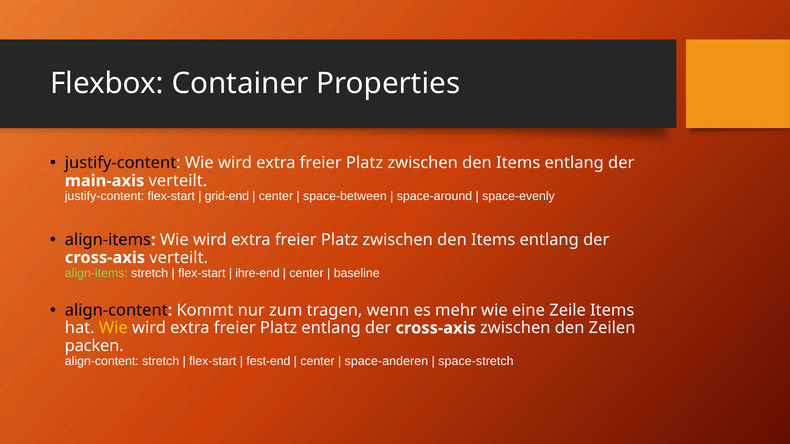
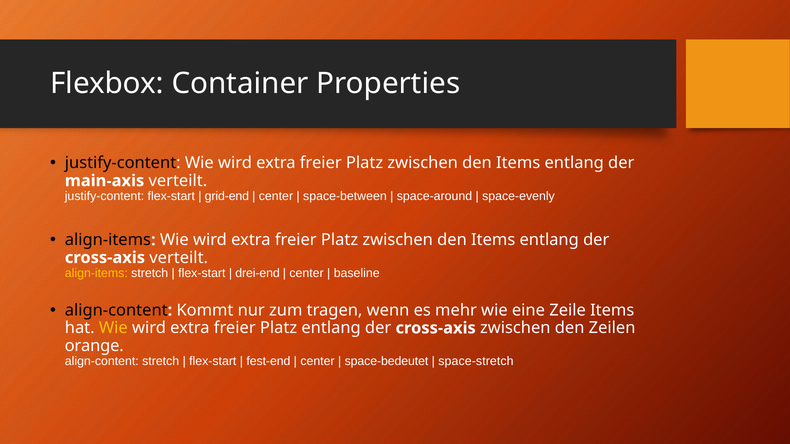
align-items at (96, 273) colour: light green -> yellow
ihre-end: ihre-end -> drei-end
packen: packen -> orange
space-anderen: space-anderen -> space-bedeutet
